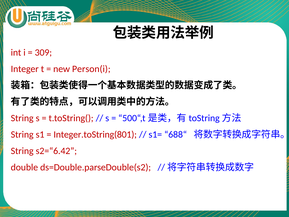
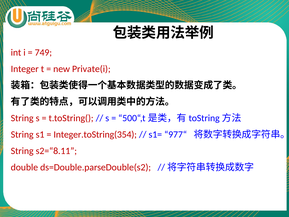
309: 309 -> 749
Person(i: Person(i -> Private(i
Integer.toString(801: Integer.toString(801 -> Integer.toString(354
688“: 688“ -> 977“
s2=“6.42: s2=“6.42 -> s2=“8.11
